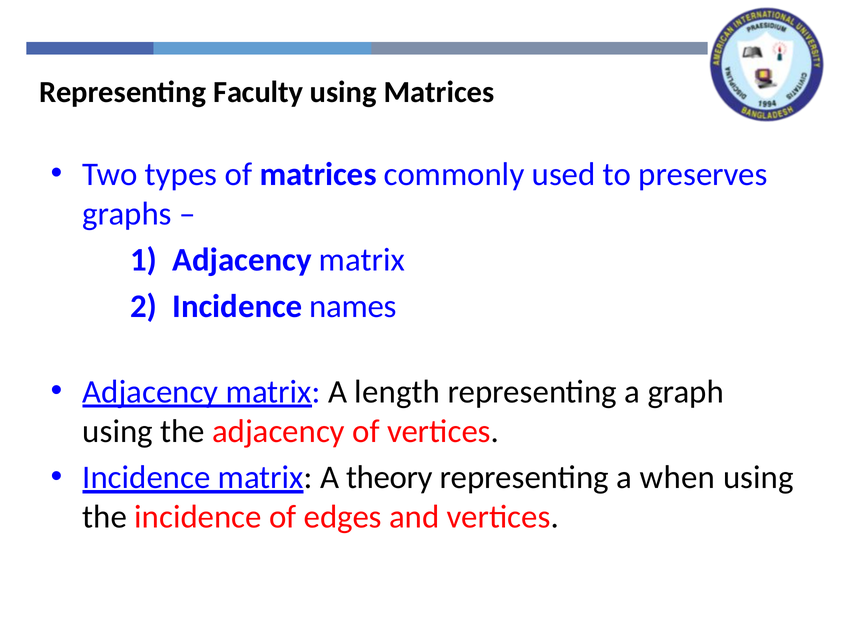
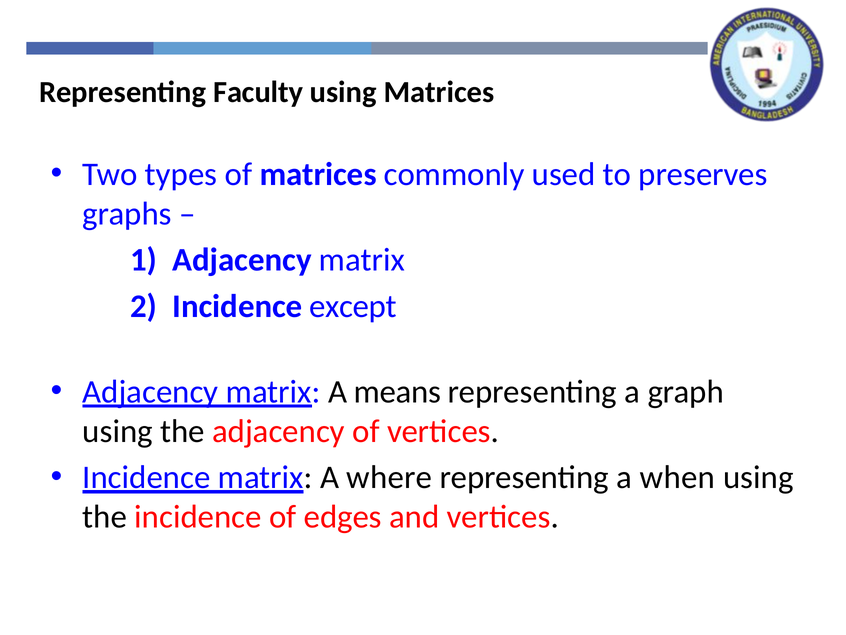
names: names -> except
length: length -> means
theory: theory -> where
